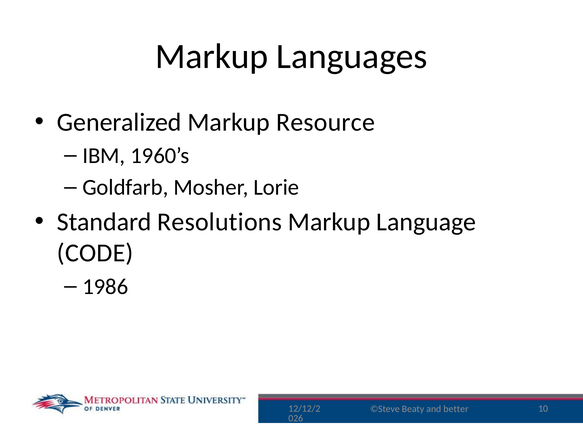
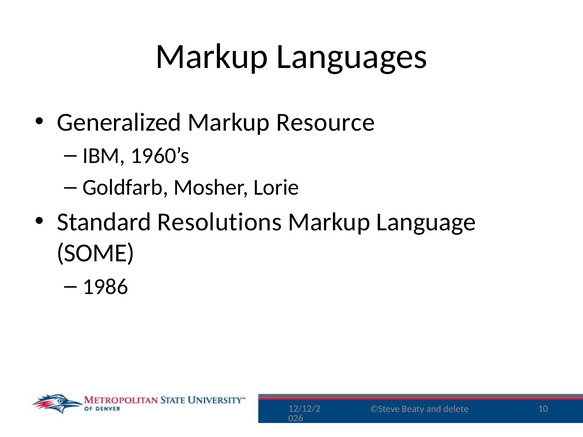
CODE: CODE -> SOME
better: better -> delete
